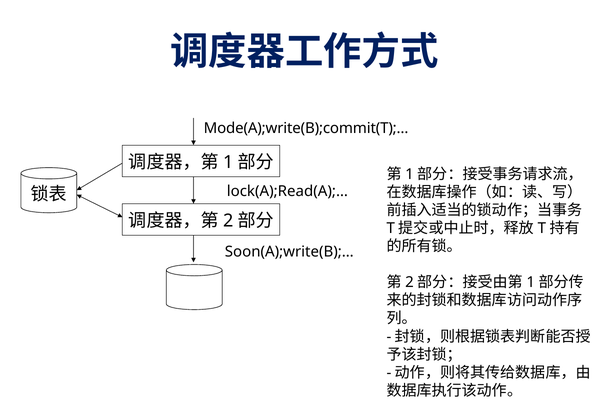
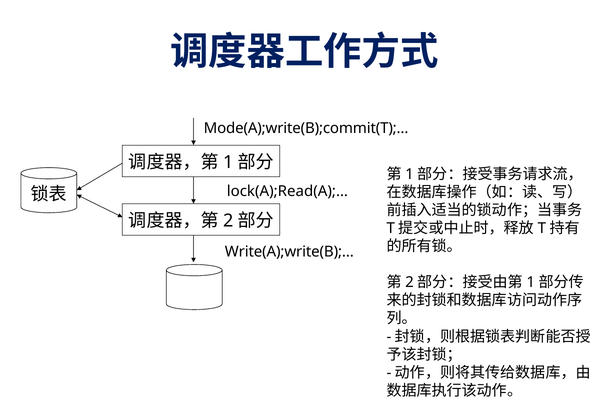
Soon(A);write(B);…: Soon(A);write(B);… -> Write(A);write(B);…
